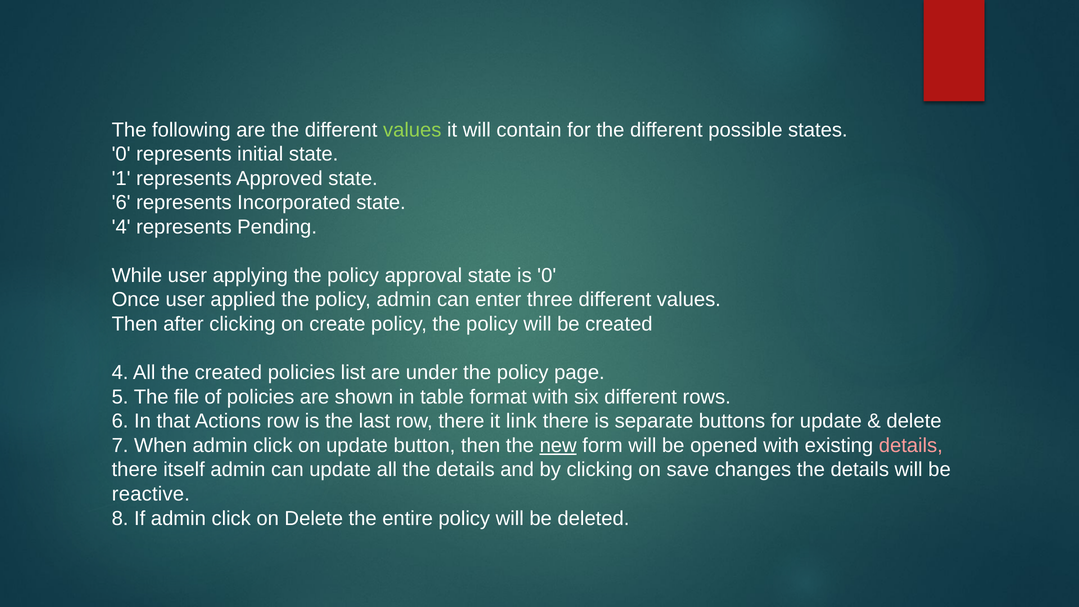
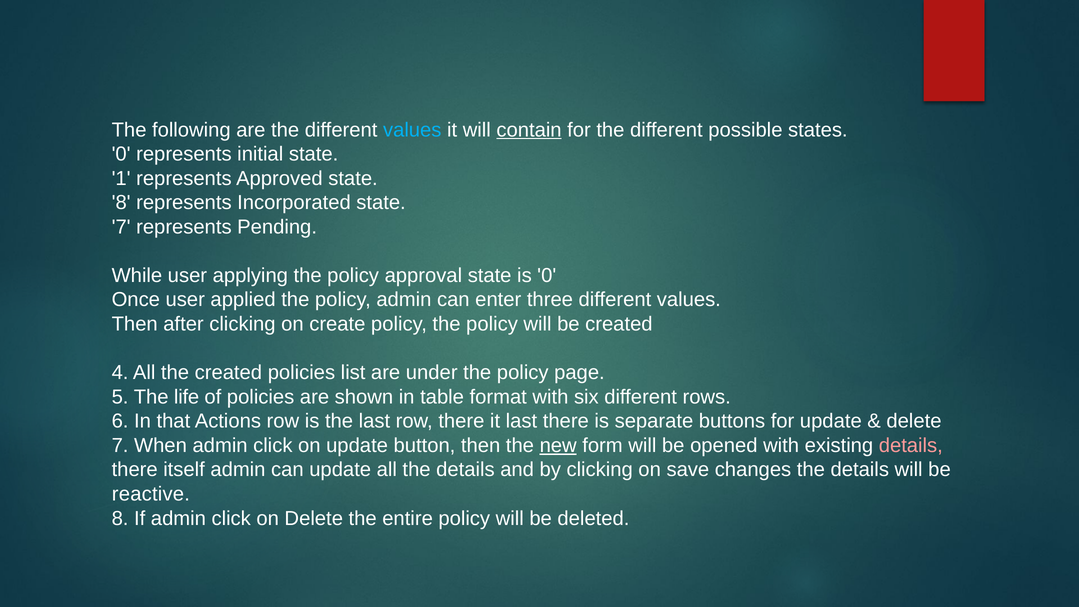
values at (412, 130) colour: light green -> light blue
contain underline: none -> present
6 at (121, 203): 6 -> 8
4 at (121, 227): 4 -> 7
file: file -> life
it link: link -> last
